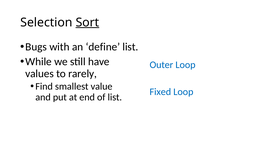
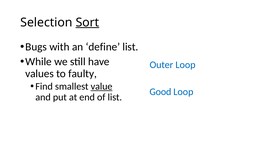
rarely: rarely -> faulty
value underline: none -> present
Fixed: Fixed -> Good
